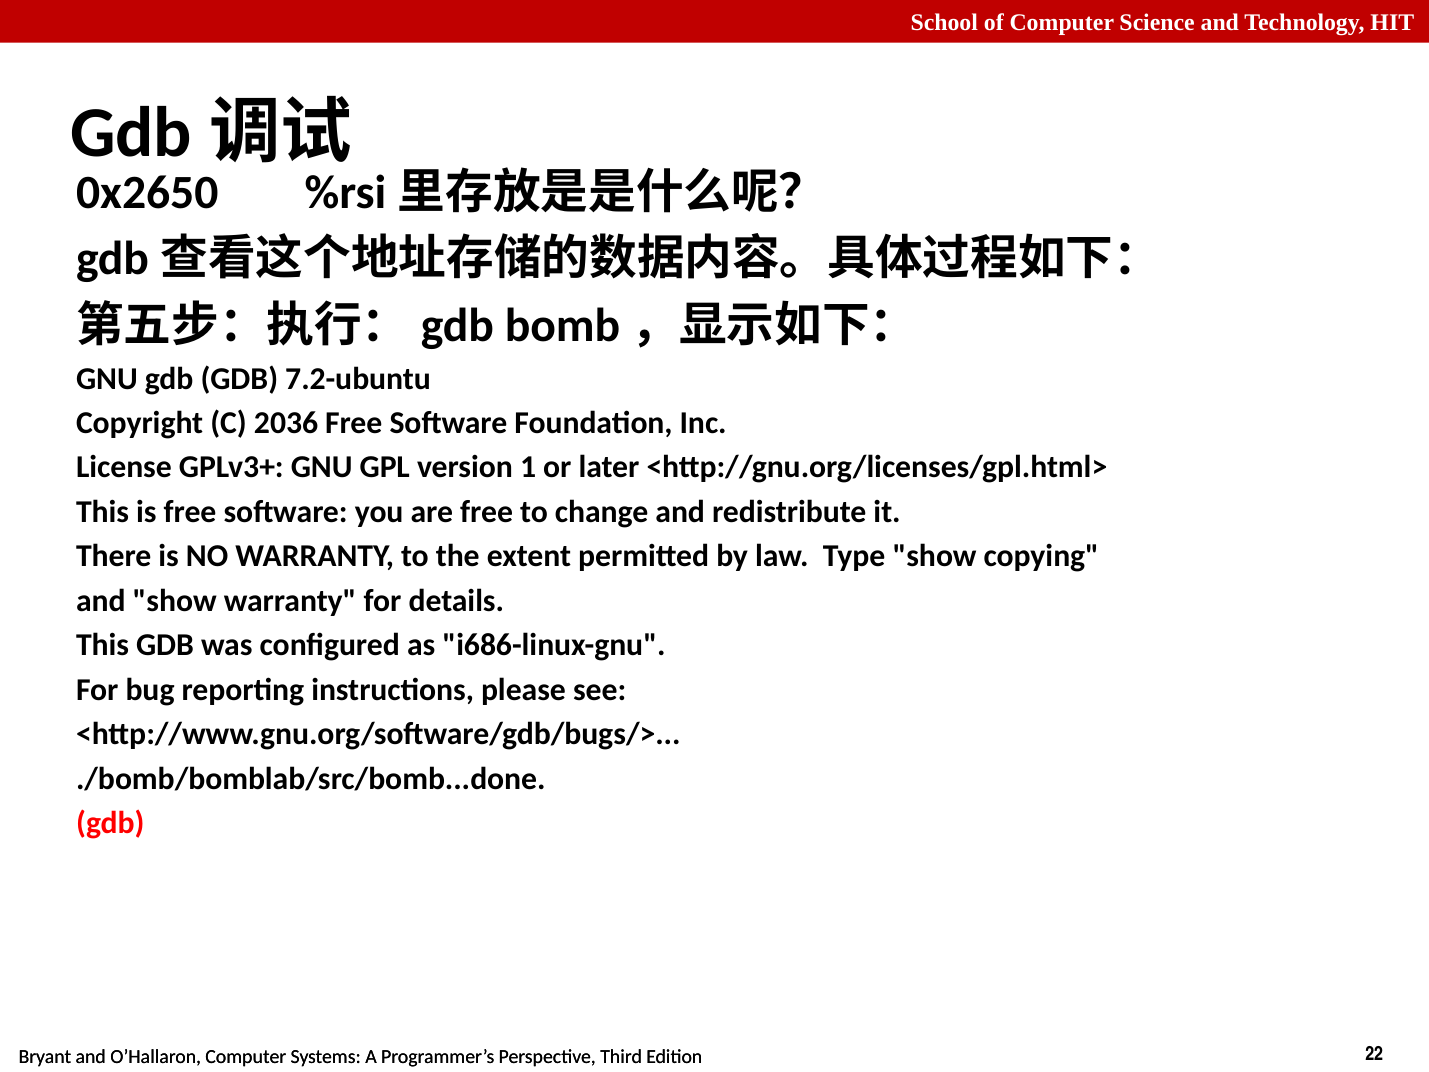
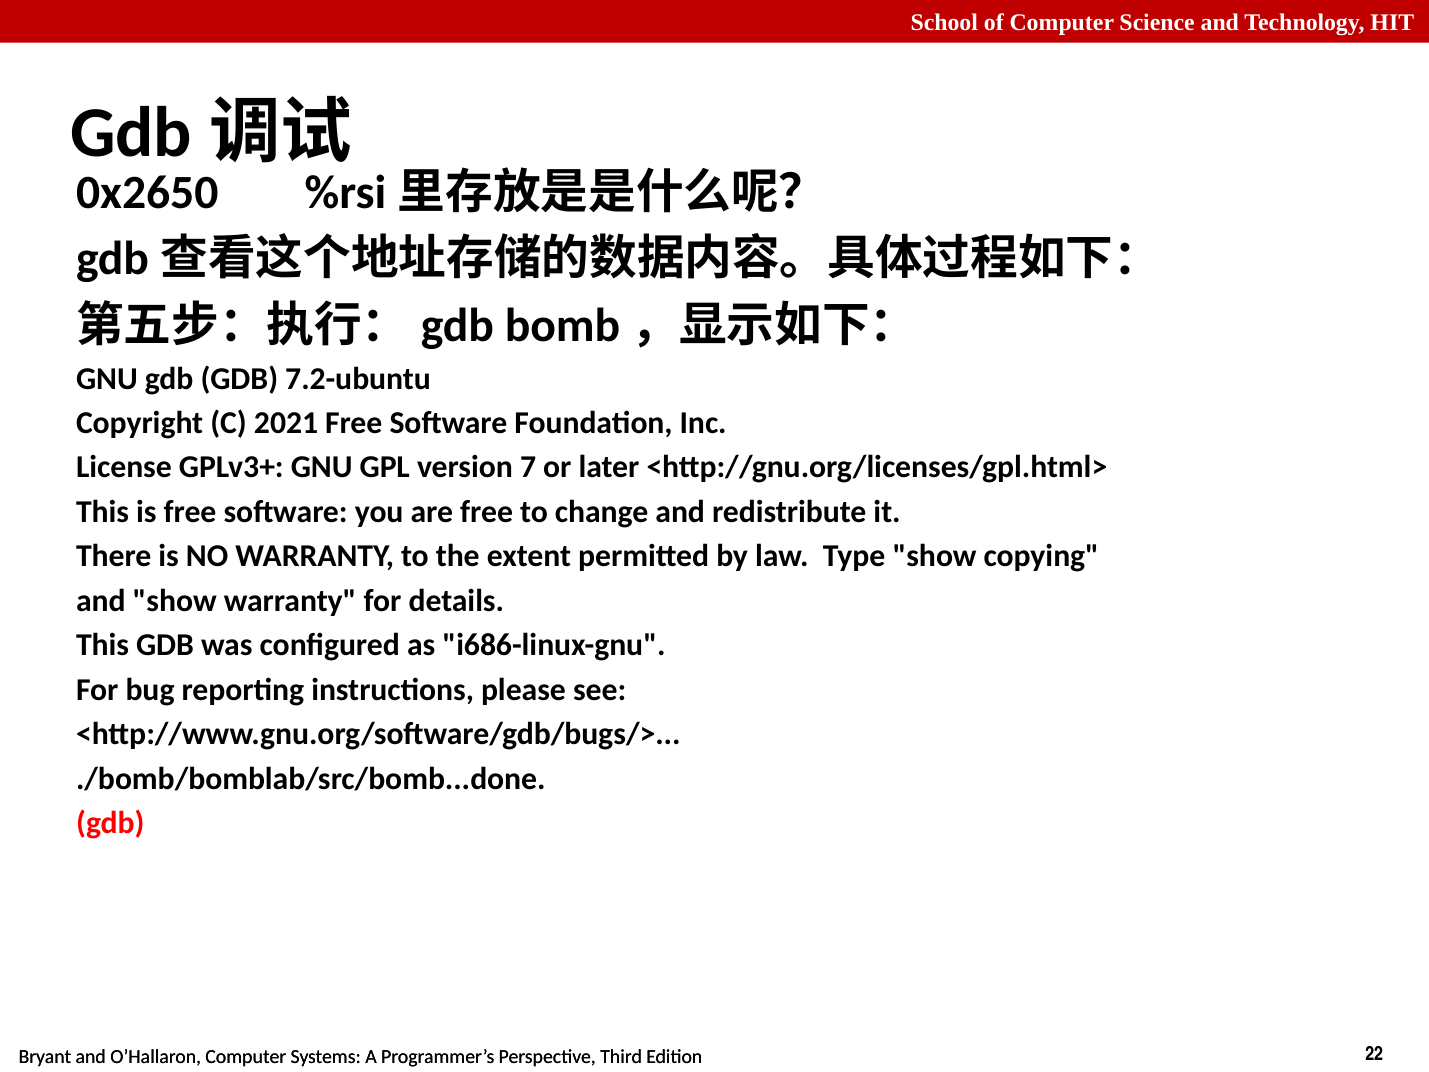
2036: 2036 -> 2021
1: 1 -> 7
